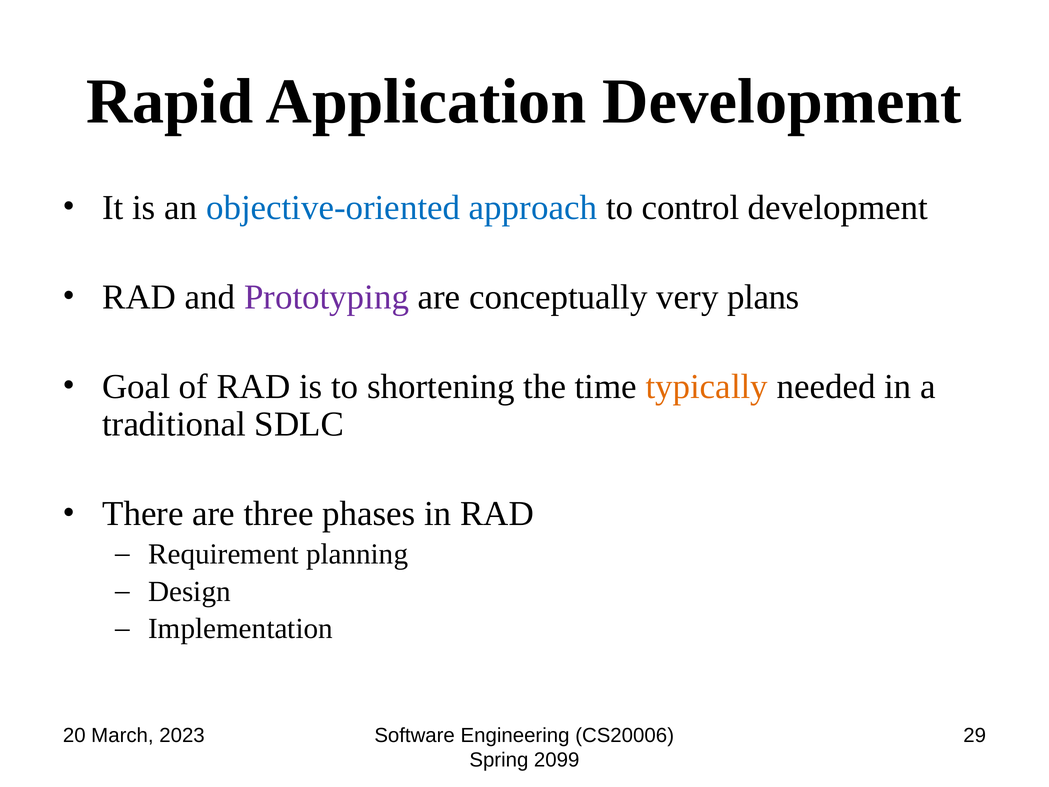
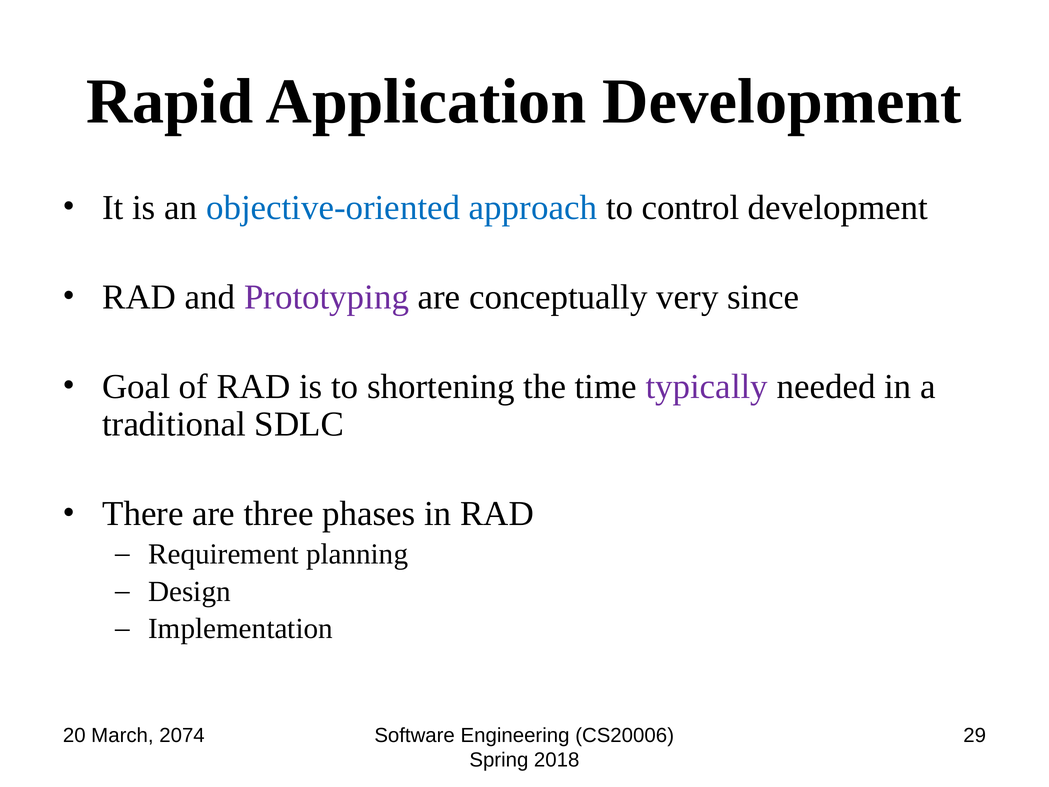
plans: plans -> since
typically colour: orange -> purple
2023: 2023 -> 2074
2099: 2099 -> 2018
